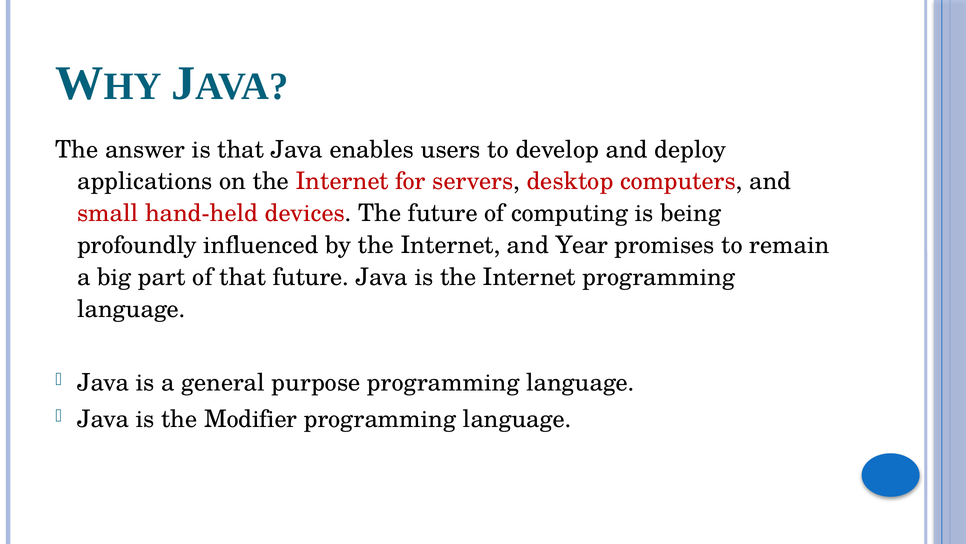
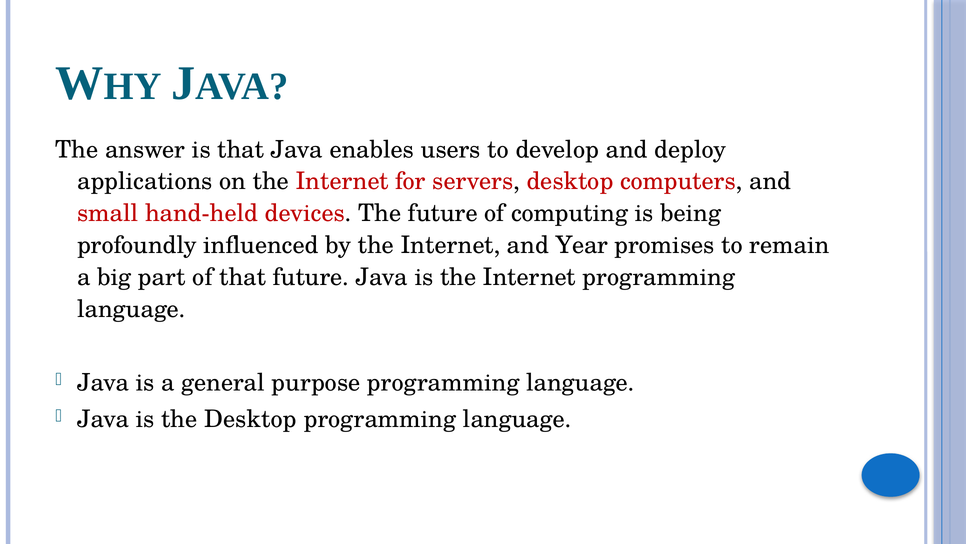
the Modifier: Modifier -> Desktop
